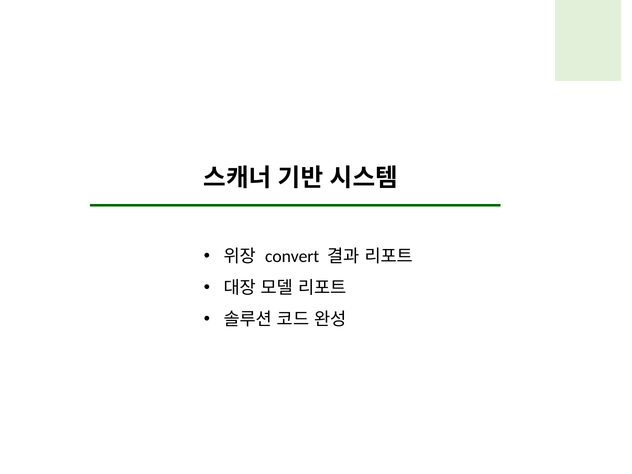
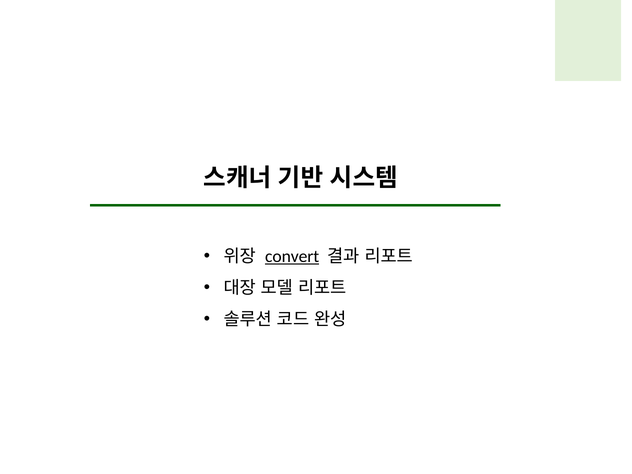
convert underline: none -> present
